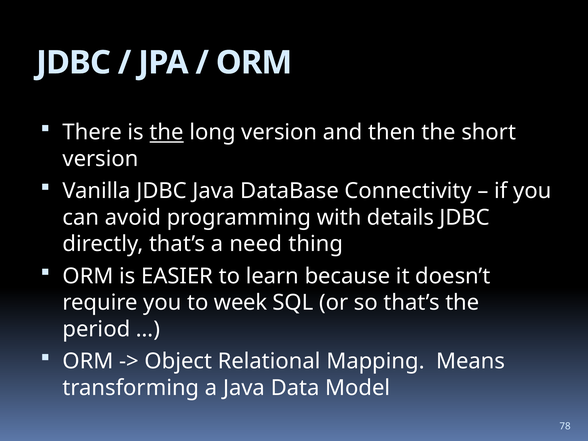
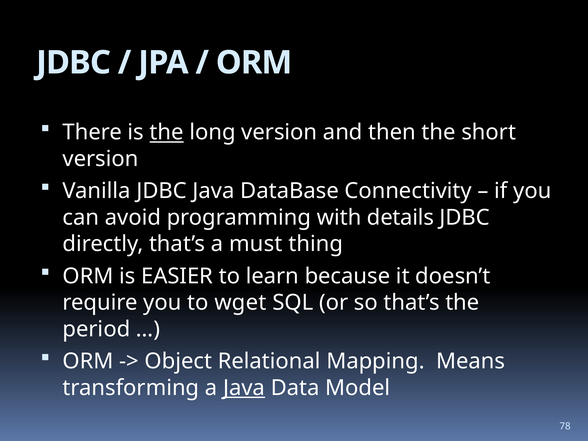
need: need -> must
week: week -> wget
Java at (244, 388) underline: none -> present
